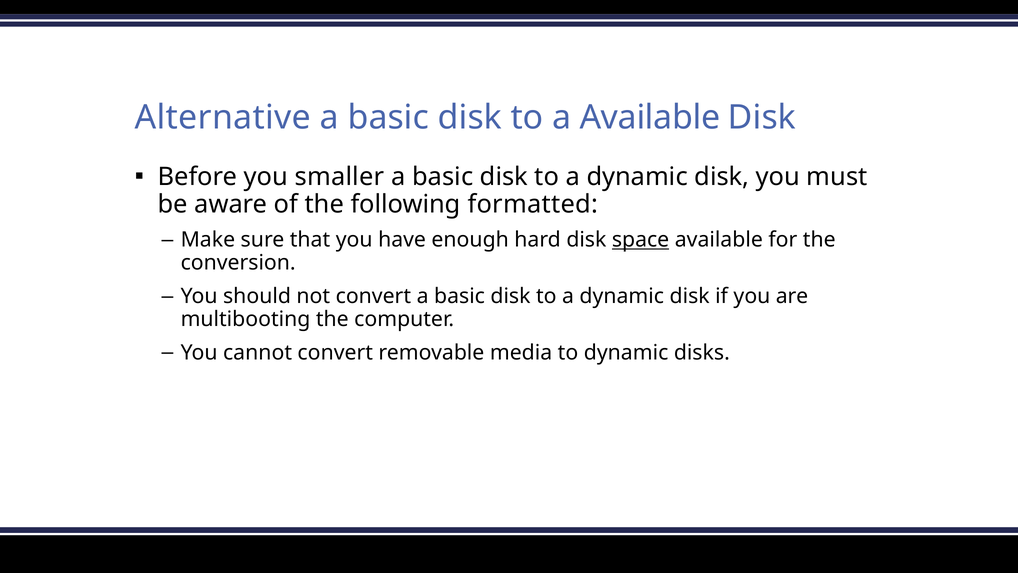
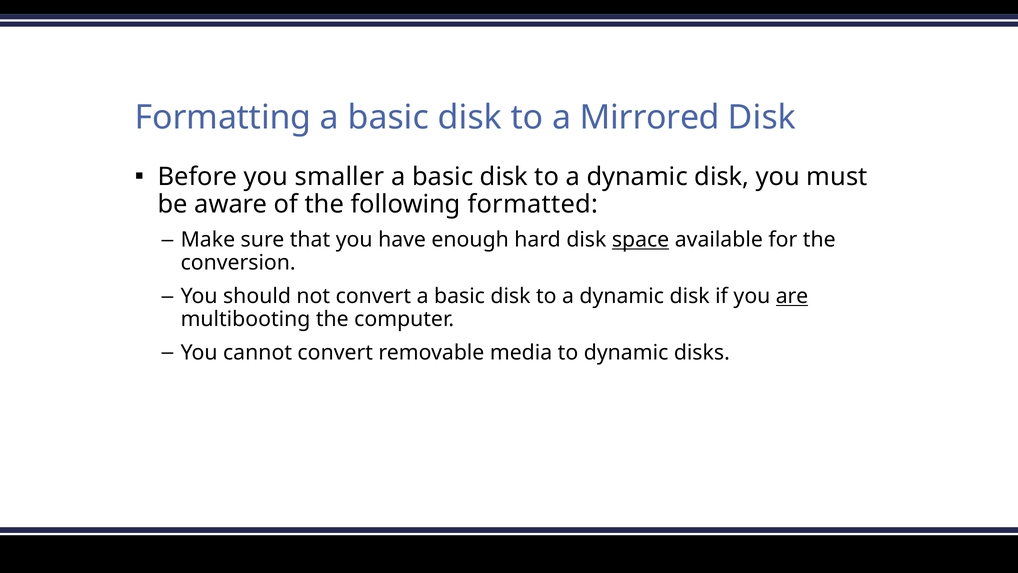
Alternative: Alternative -> Formatting
a Available: Available -> Mirrored
are underline: none -> present
